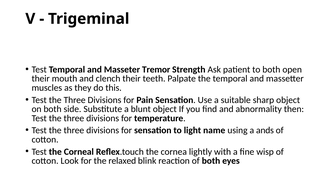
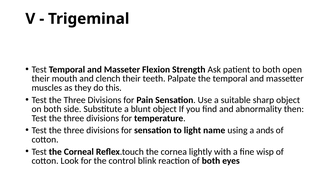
Tremor: Tremor -> Flexion
relaxed: relaxed -> control
